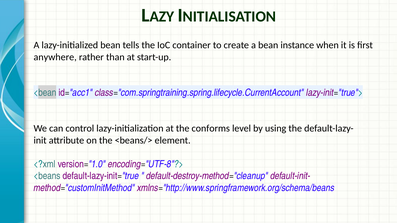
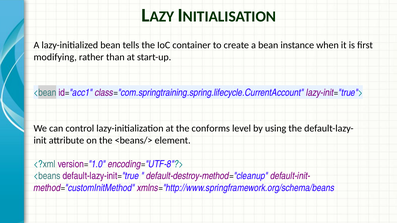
anywhere: anywhere -> modifying
